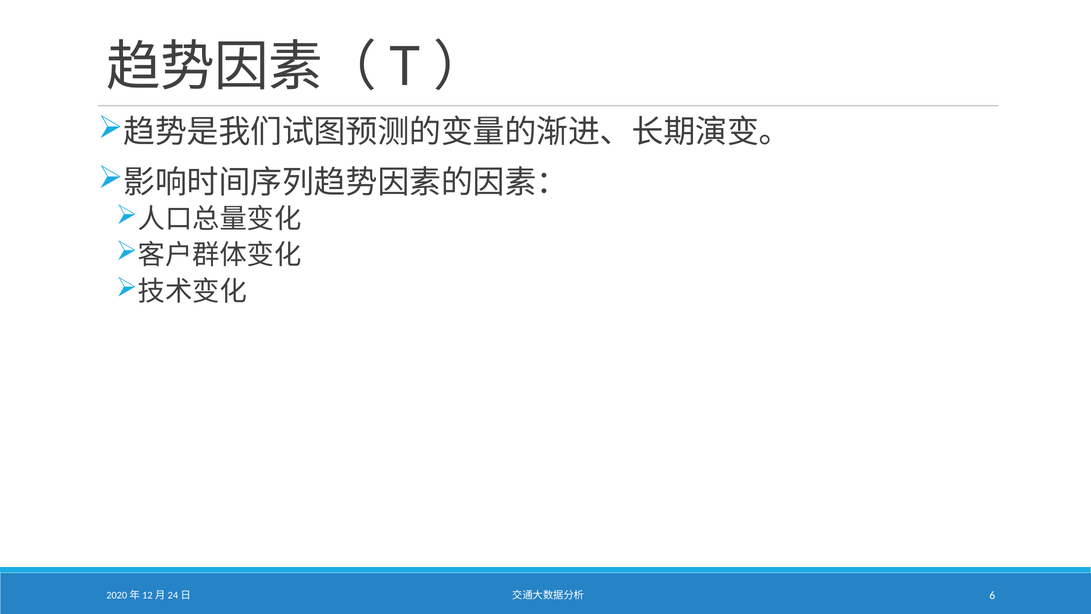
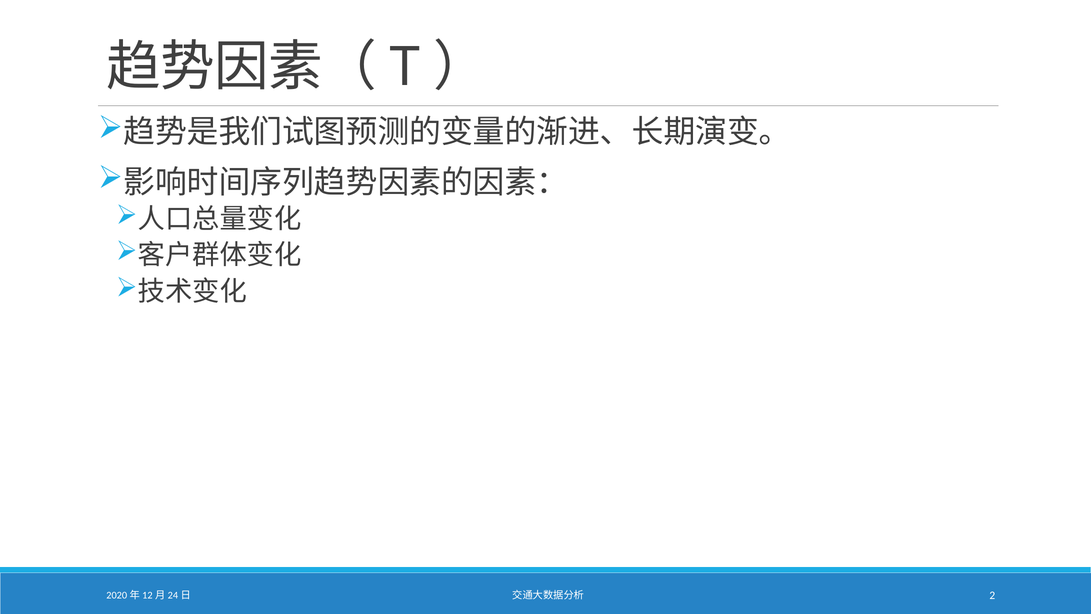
6: 6 -> 2
